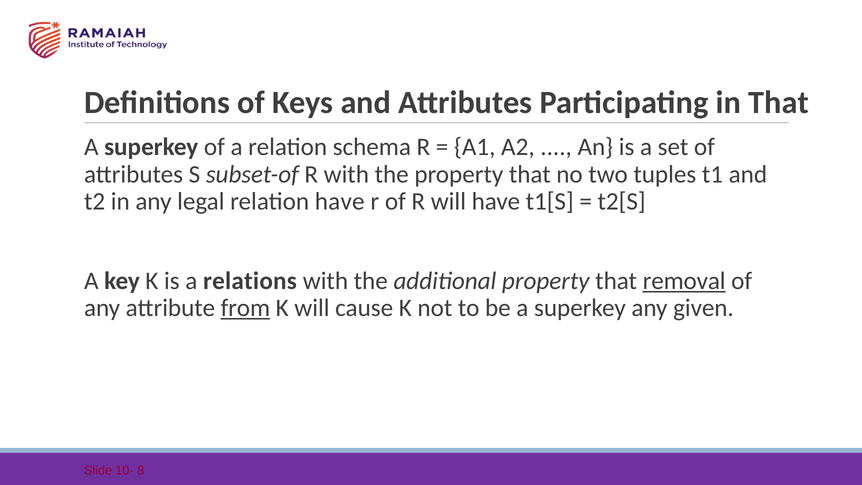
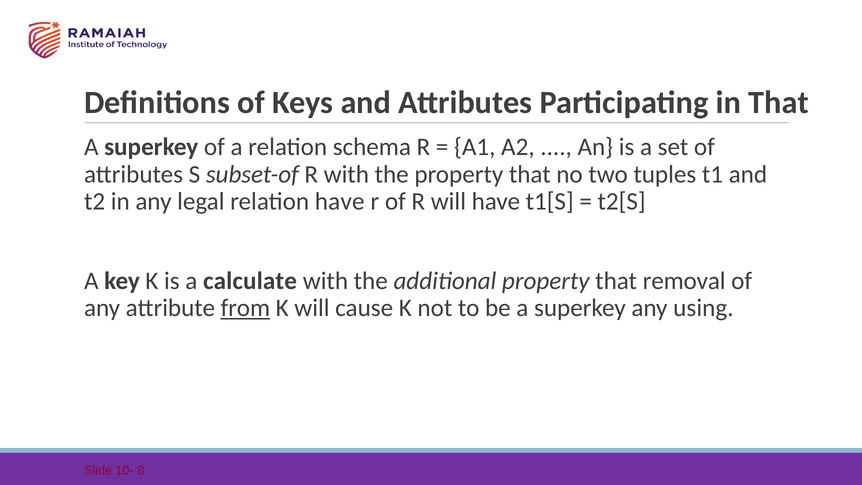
relations: relations -> calculate
removal underline: present -> none
given: given -> using
